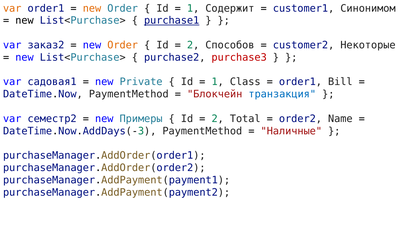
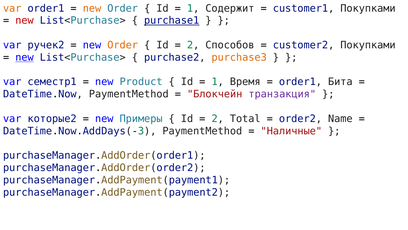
customer1 Синонимом: Синонимом -> Покупками
new at (24, 21) colour: black -> red
заказ2: заказ2 -> ручек2
customer2 Некоторые: Некоторые -> Покупками
new at (24, 57) underline: none -> present
purchase3 colour: red -> orange
садовая1: садовая1 -> семестр1
Private: Private -> Product
Class: Class -> Время
Bill: Bill -> Бита
транзакция colour: blue -> purple
семестр2: семестр2 -> которые2
